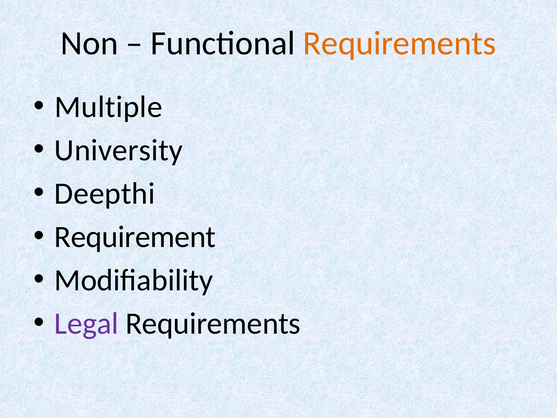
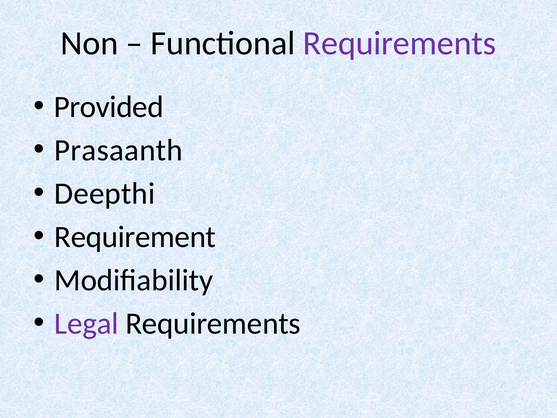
Requirements at (399, 43) colour: orange -> purple
Multiple: Multiple -> Provided
University: University -> Prasaanth
